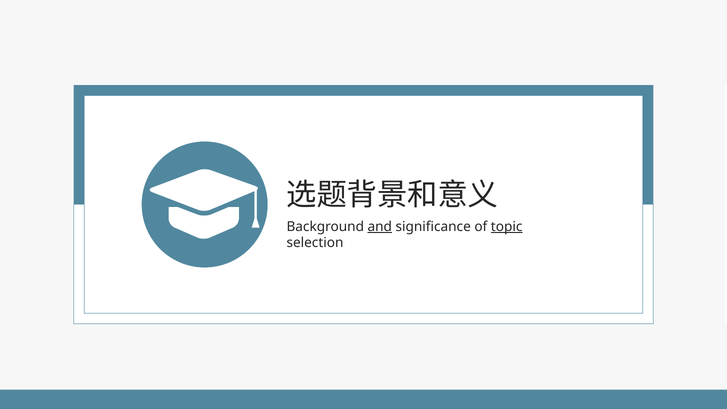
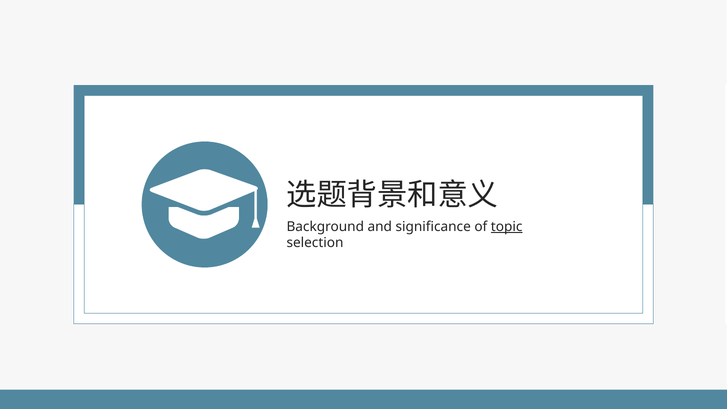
and underline: present -> none
